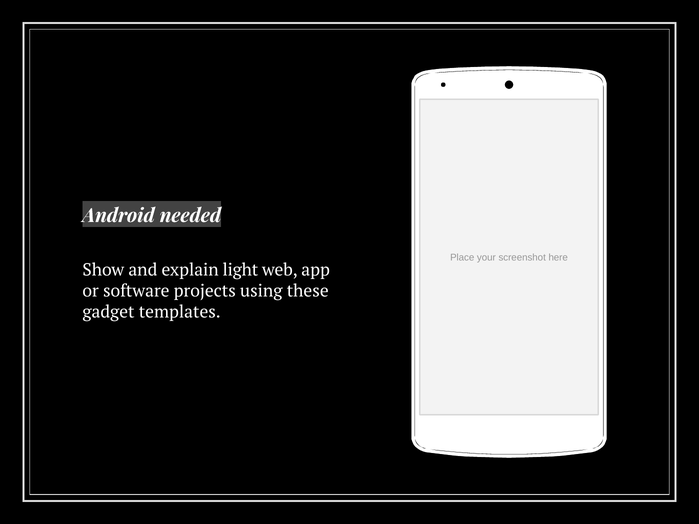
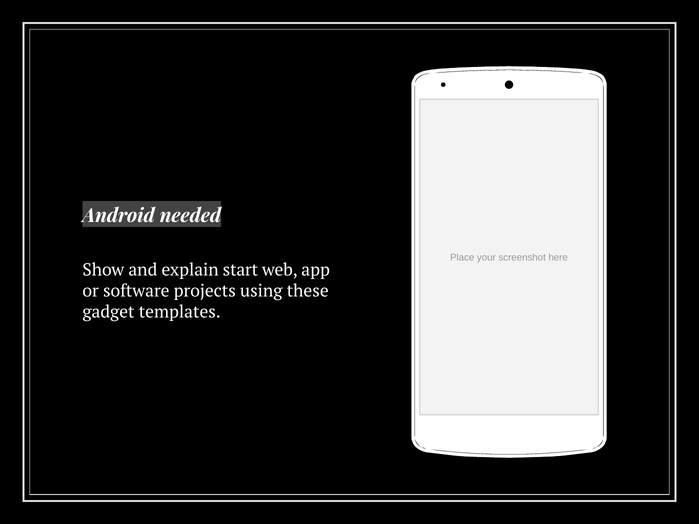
light: light -> start
